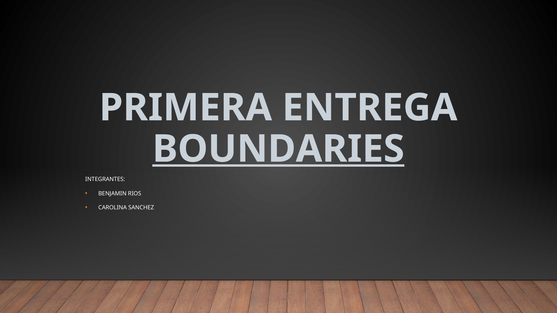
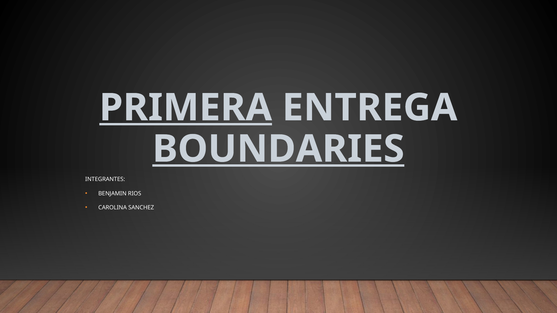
PRIMERA underline: none -> present
